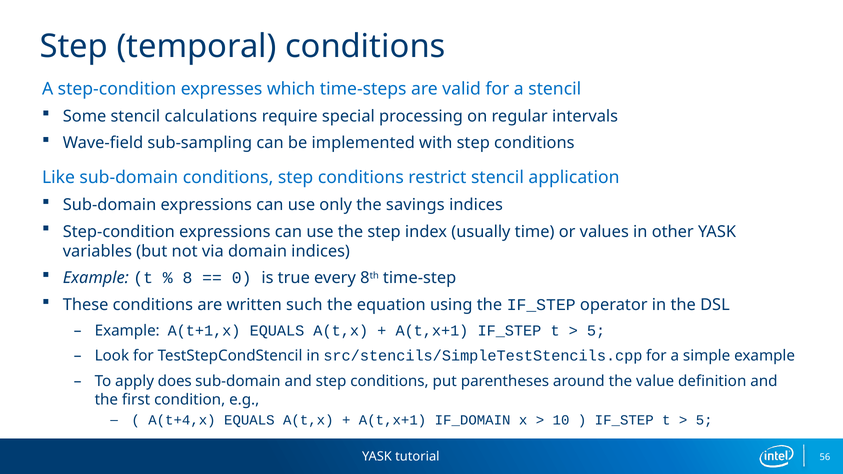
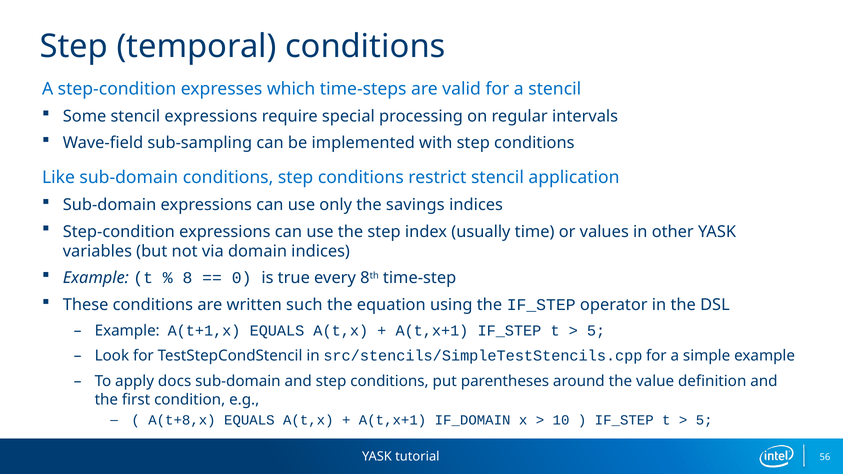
stencil calculations: calculations -> expressions
does: does -> docs
A(t+4,x: A(t+4,x -> A(t+8,x
